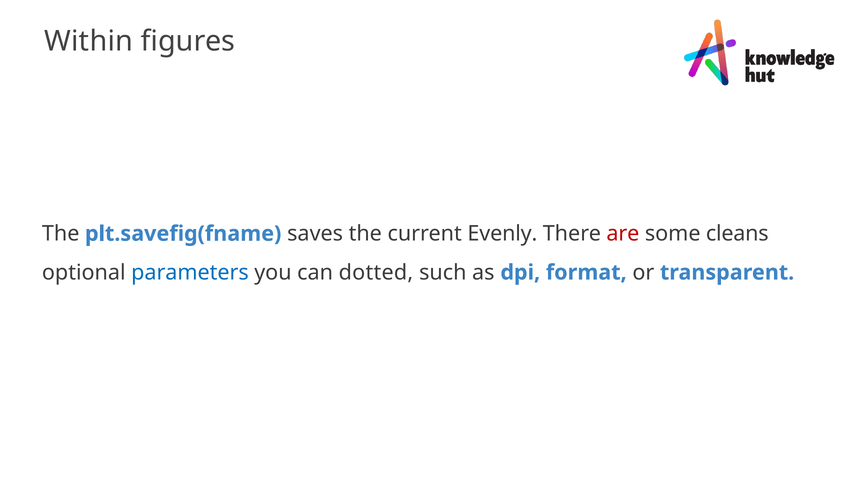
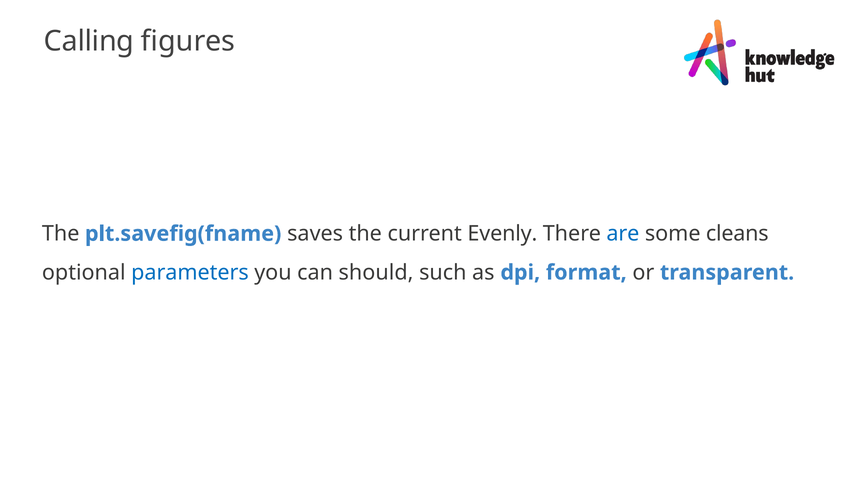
Within: Within -> Calling
are colour: red -> blue
dotted: dotted -> should
